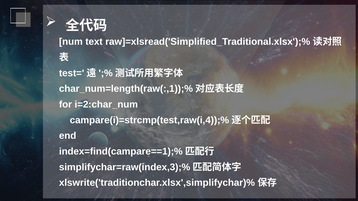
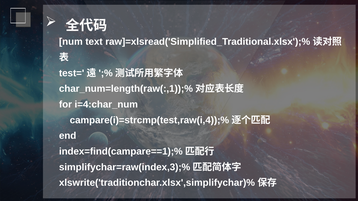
i=2:char_num: i=2:char_num -> i=4:char_num
